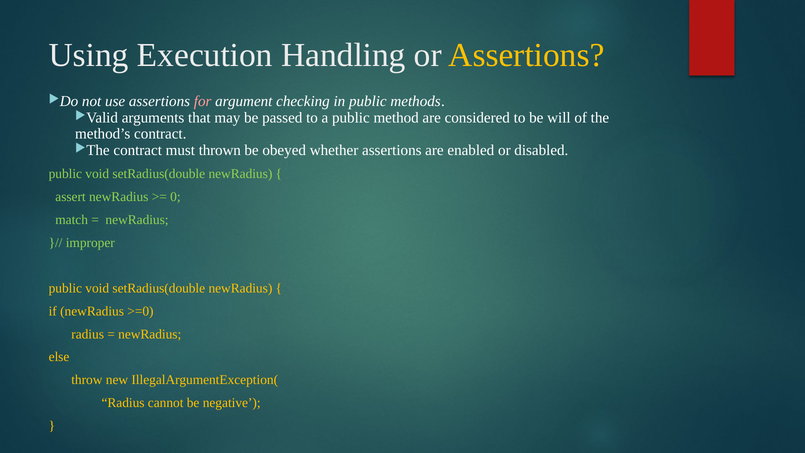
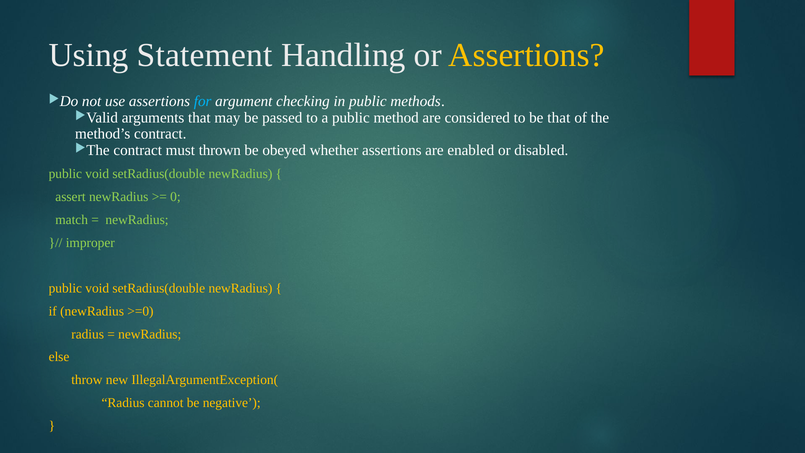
Execution: Execution -> Statement
for colour: pink -> light blue
be will: will -> that
